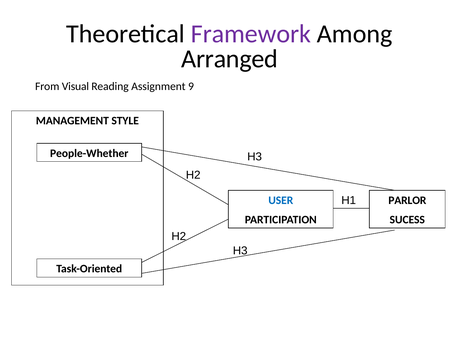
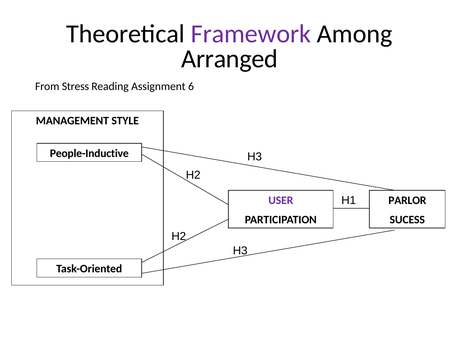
Visual: Visual -> Stress
9: 9 -> 6
People-Whether: People-Whether -> People-Inductive
USER colour: blue -> purple
